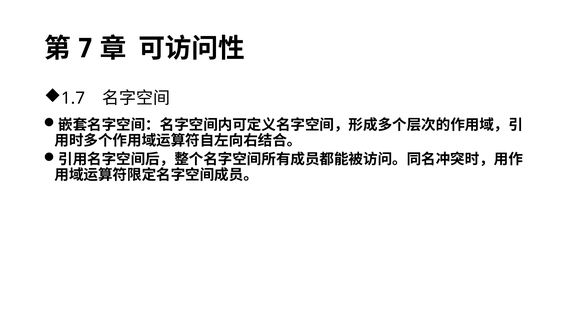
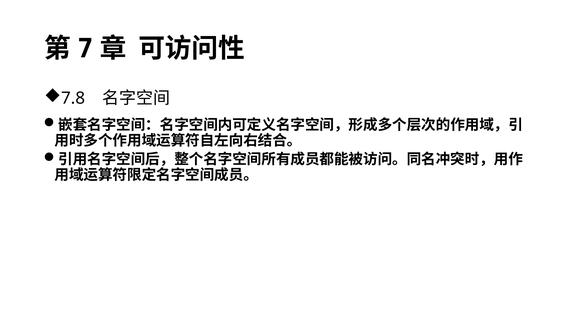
1.7: 1.7 -> 7.8
